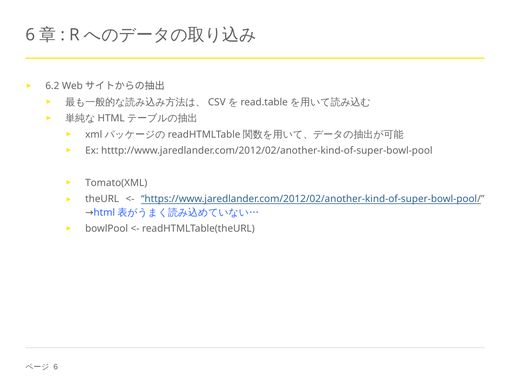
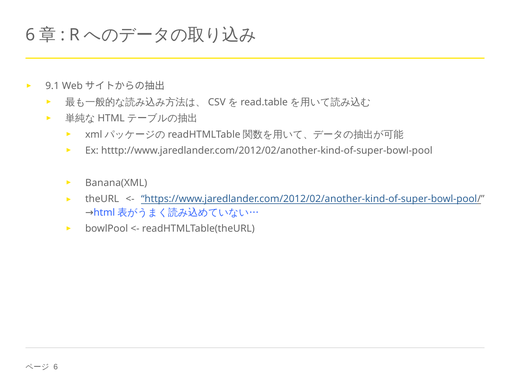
6.2: 6.2 -> 9.1
Tomato(XML: Tomato(XML -> Banana(XML
